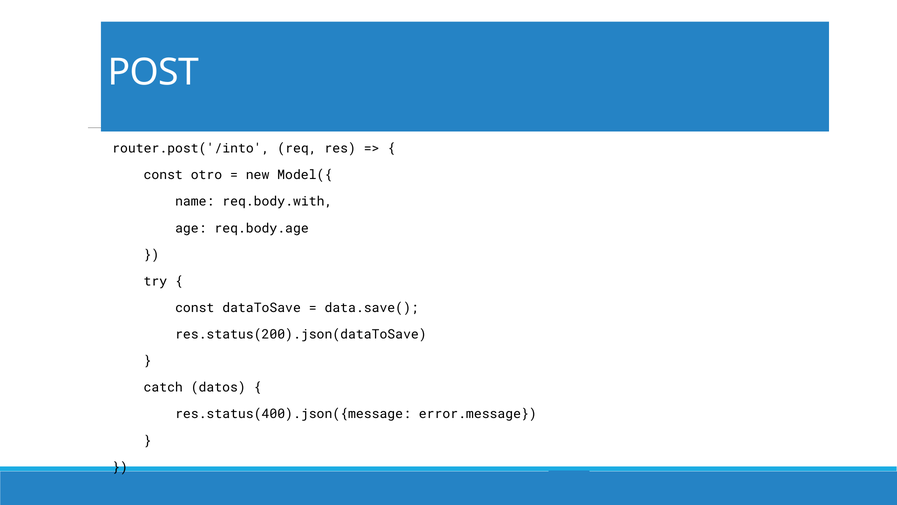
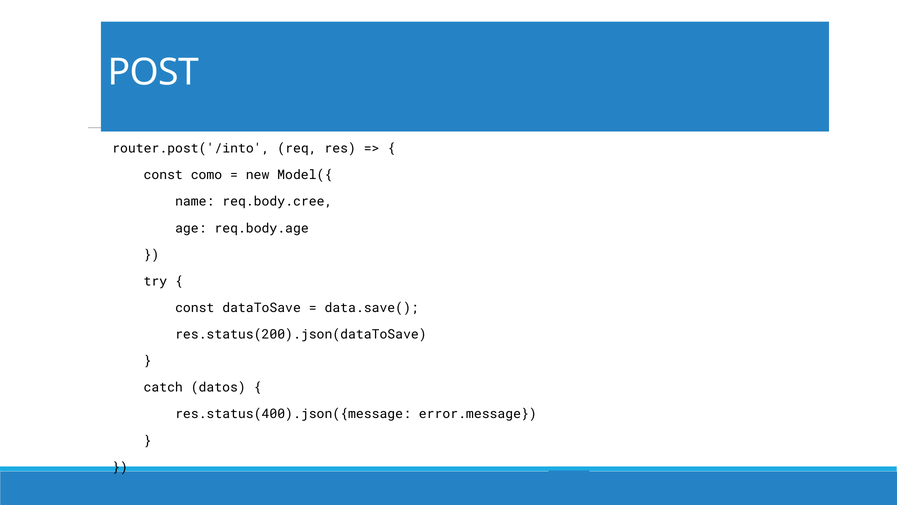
otro: otro -> como
req.body.with: req.body.with -> req.body.cree
